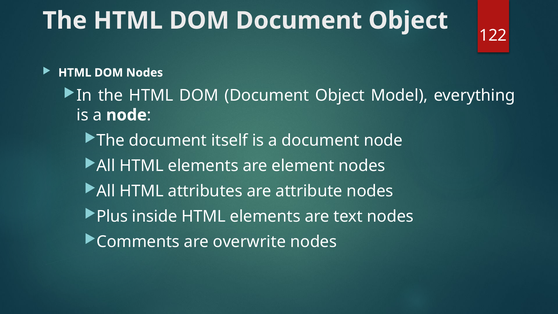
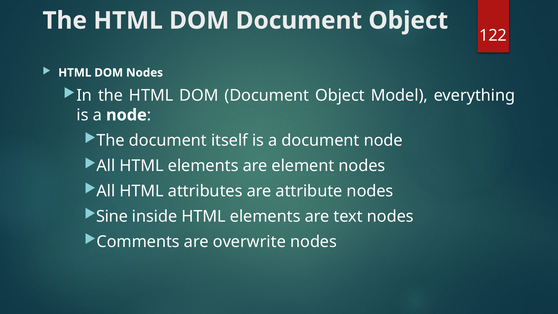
Plus: Plus -> Sine
